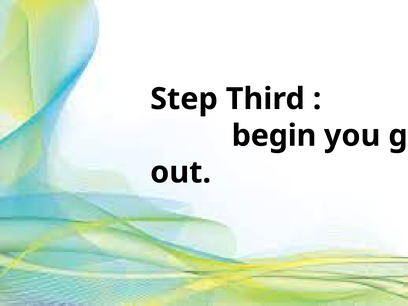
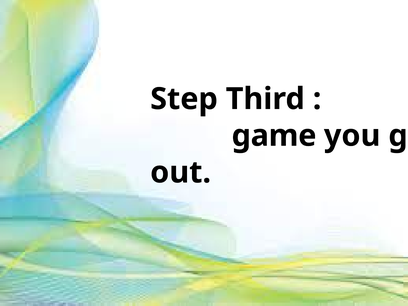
begin: begin -> game
